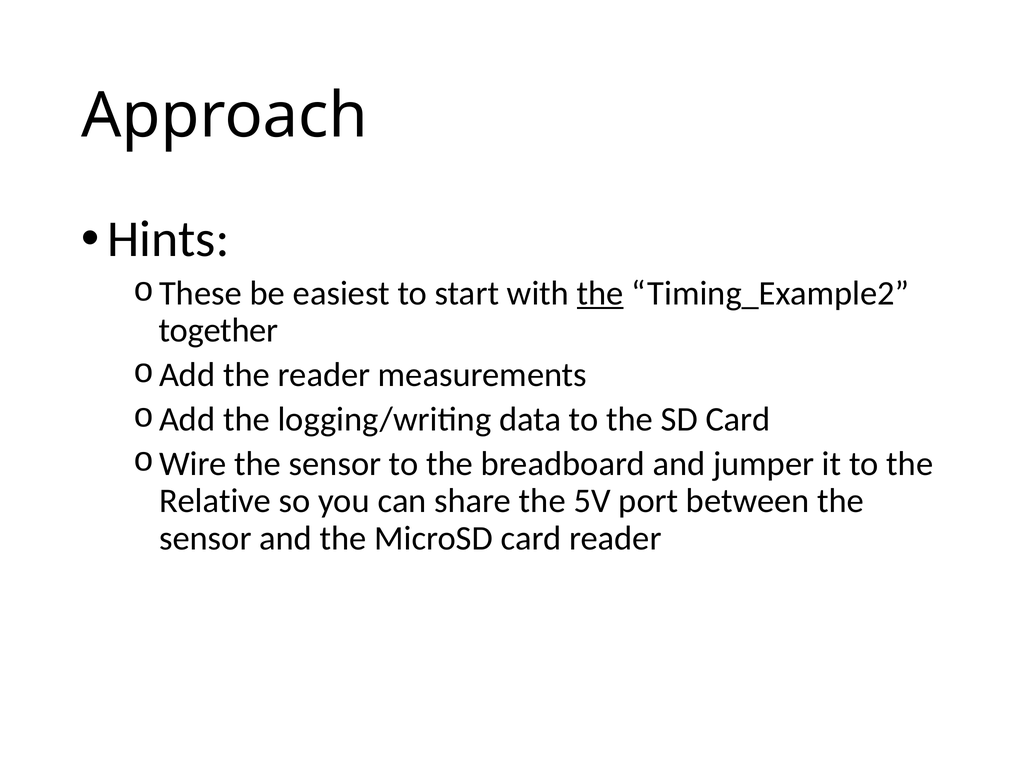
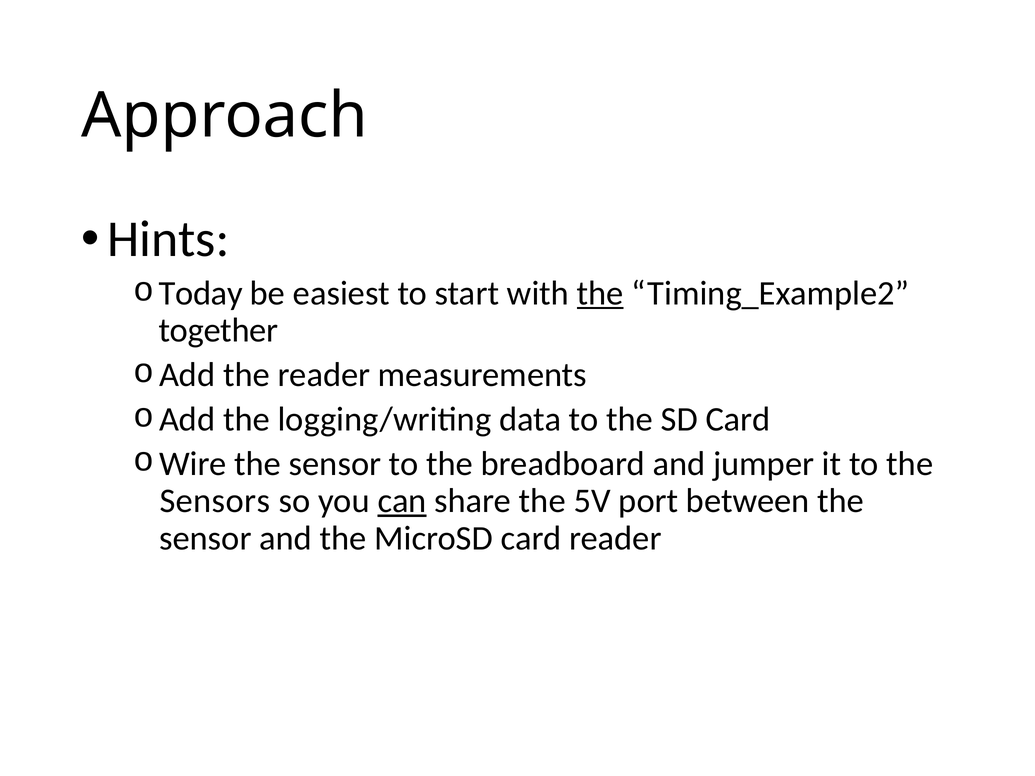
These: These -> Today
Relative: Relative -> Sensors
can underline: none -> present
